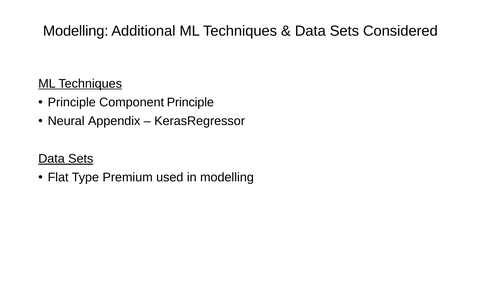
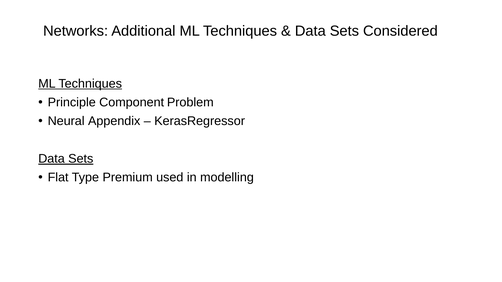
Modelling at (76, 31): Modelling -> Networks
Component Principle: Principle -> Problem
